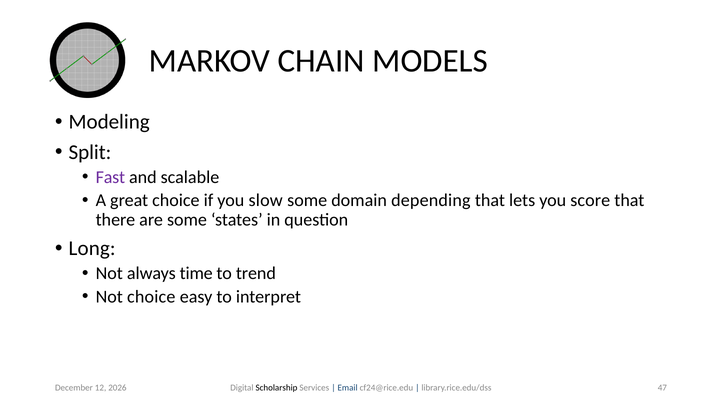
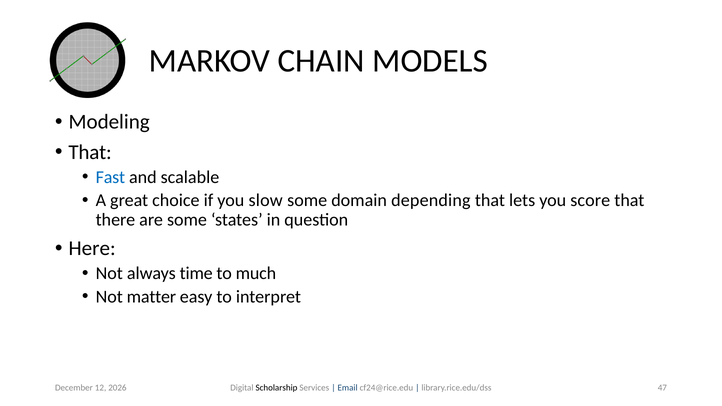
Split at (90, 152): Split -> That
Fast colour: purple -> blue
Long: Long -> Here
trend: trend -> much
Not choice: choice -> matter
